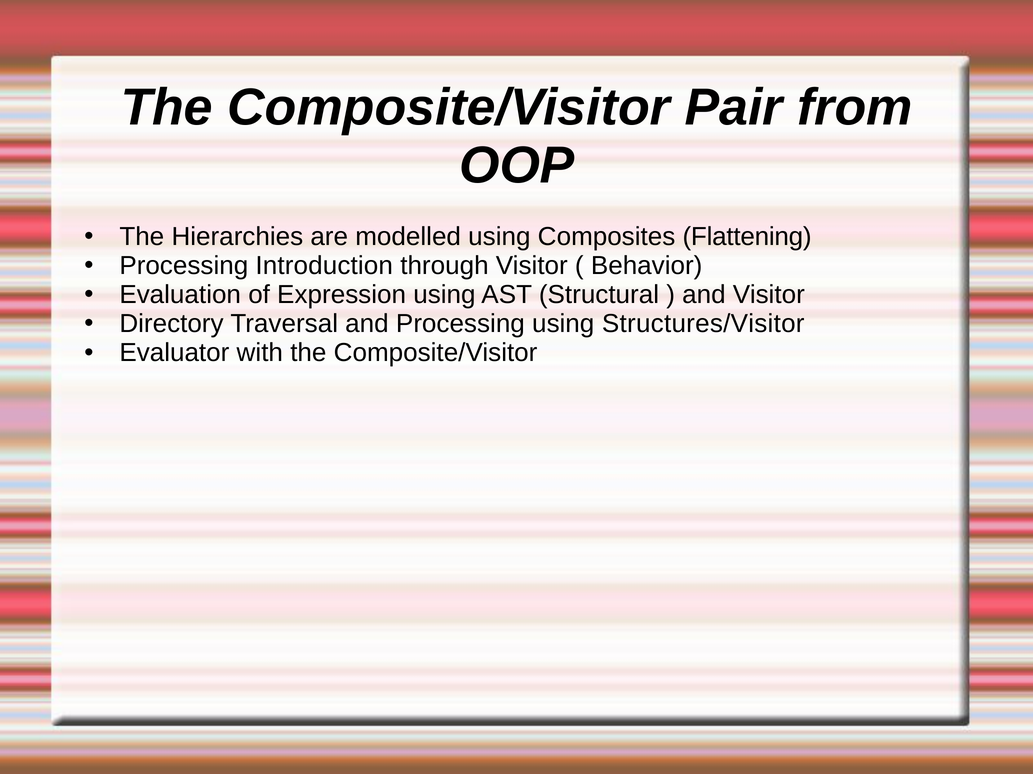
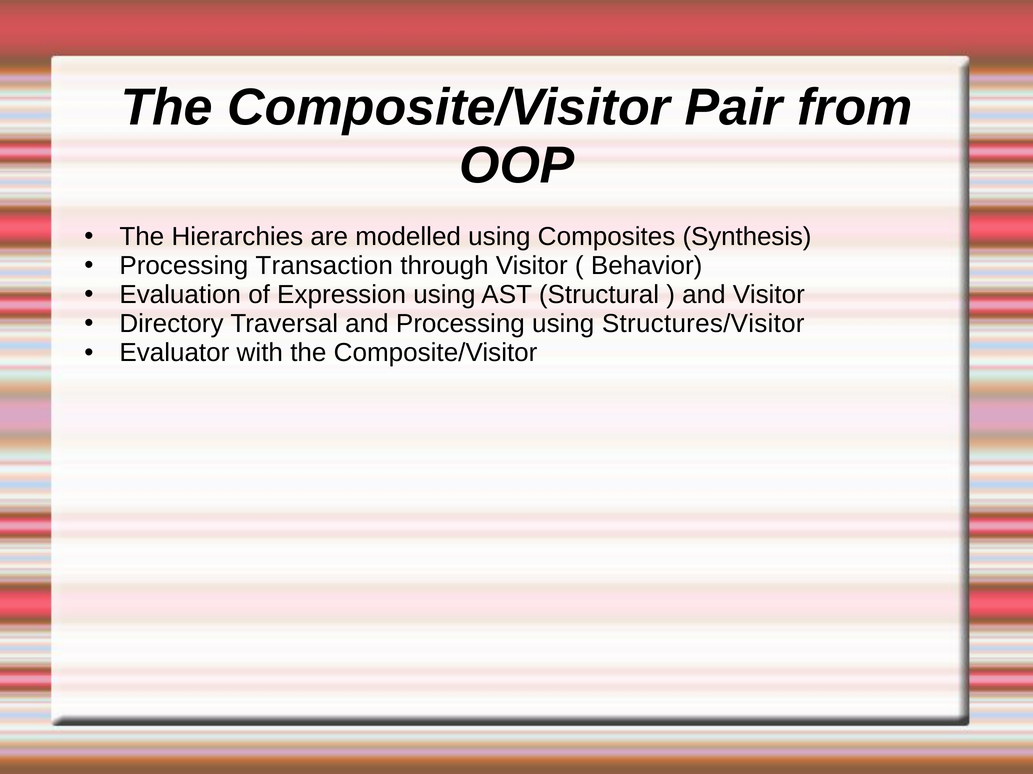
Flattening: Flattening -> Synthesis
Introduction: Introduction -> Transaction
